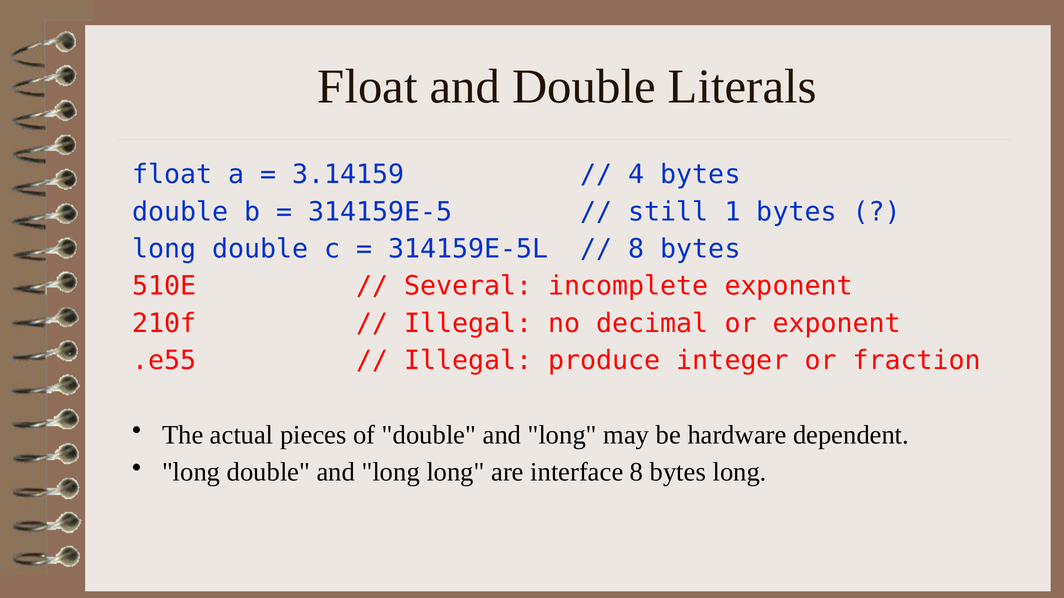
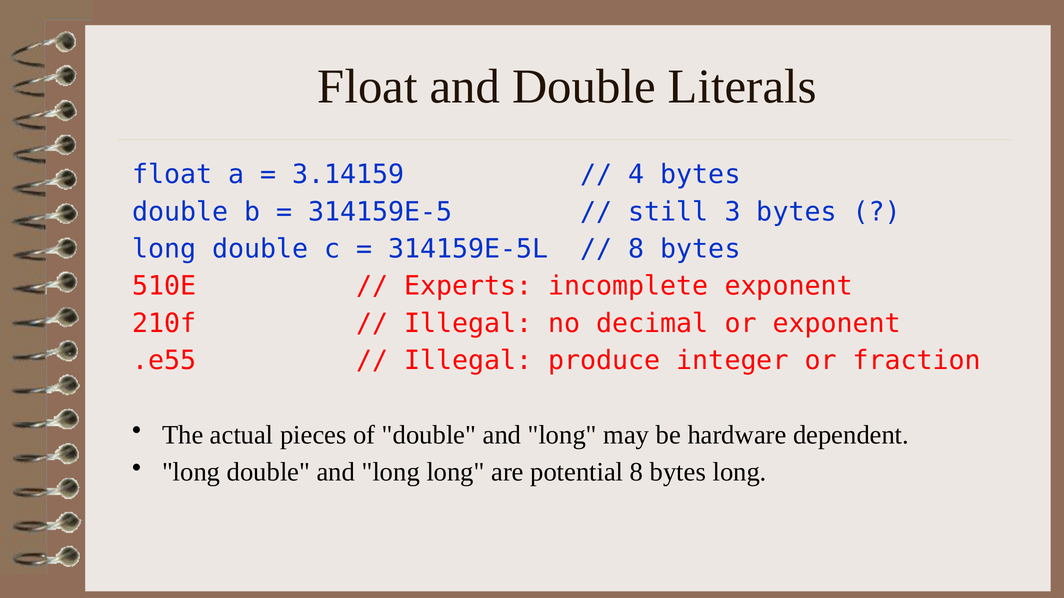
1: 1 -> 3
Several: Several -> Experts
interface: interface -> potential
